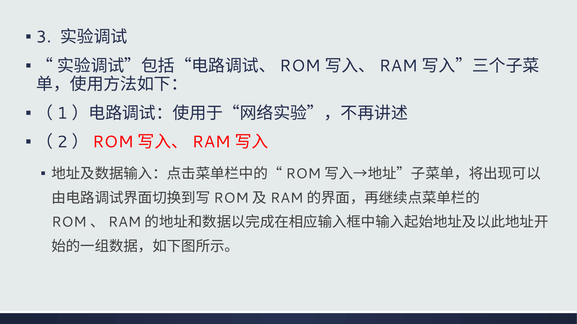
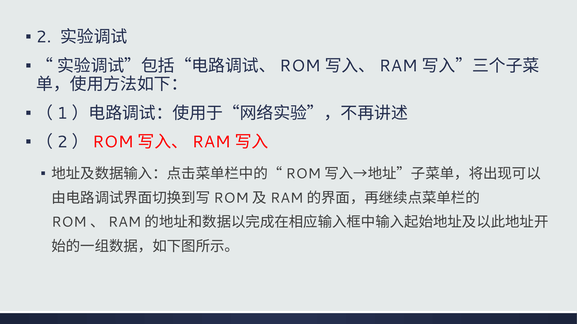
3: 3 -> 2
